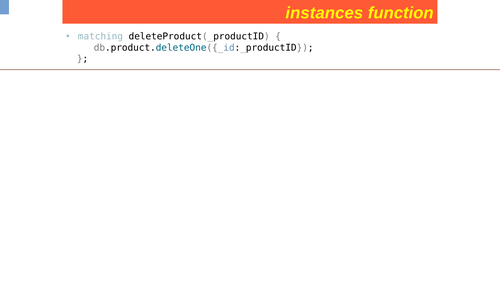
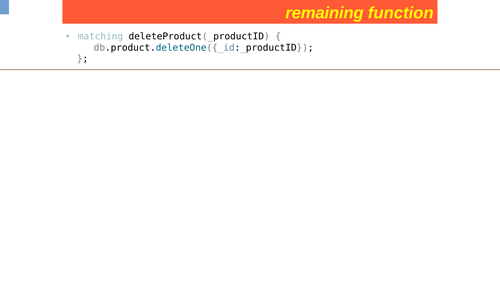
instances: instances -> remaining
